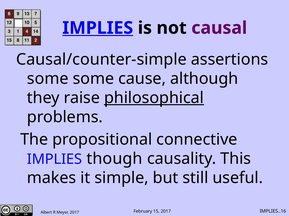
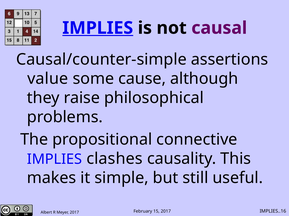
some at (48, 79): some -> value
philosophical underline: present -> none
though: though -> clashes
